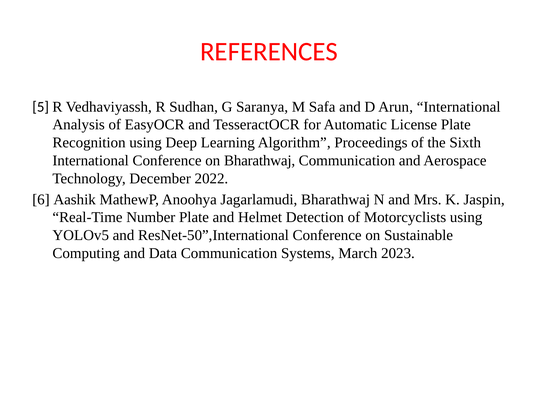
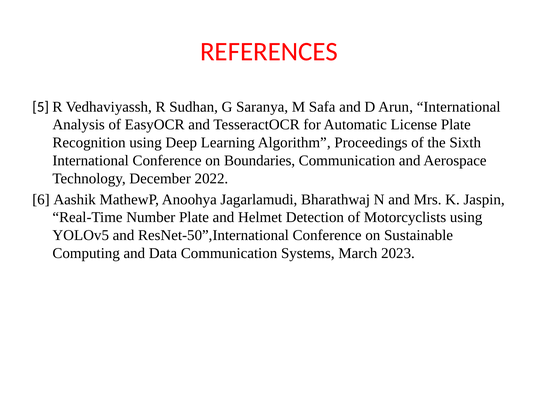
on Bharathwaj: Bharathwaj -> Boundaries
